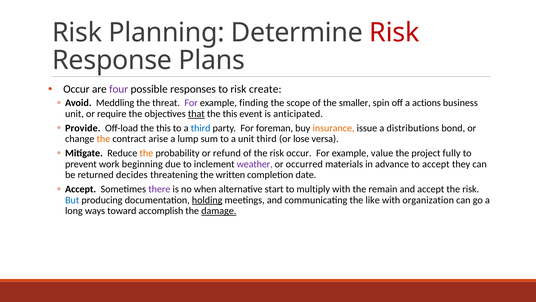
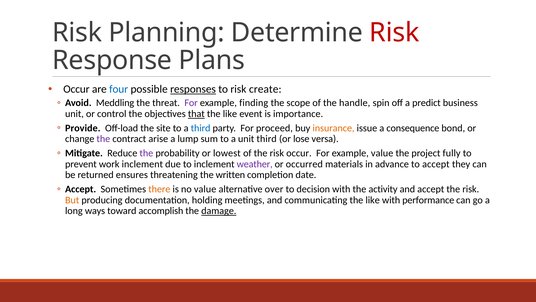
four colour: purple -> blue
responses underline: none -> present
smaller: smaller -> handle
actions: actions -> predict
require: require -> control
this at (230, 114): this -> like
anticipated: anticipated -> importance
Off-load the this: this -> site
foreman: foreman -> proceed
distributions: distributions -> consequence
the at (103, 139) colour: orange -> purple
the at (146, 153) colour: orange -> purple
refund: refund -> lowest
work beginning: beginning -> inclement
decides: decides -> ensures
there colour: purple -> orange
no when: when -> value
start: start -> over
multiply: multiply -> decision
remain: remain -> activity
But colour: blue -> orange
holding underline: present -> none
organization: organization -> performance
